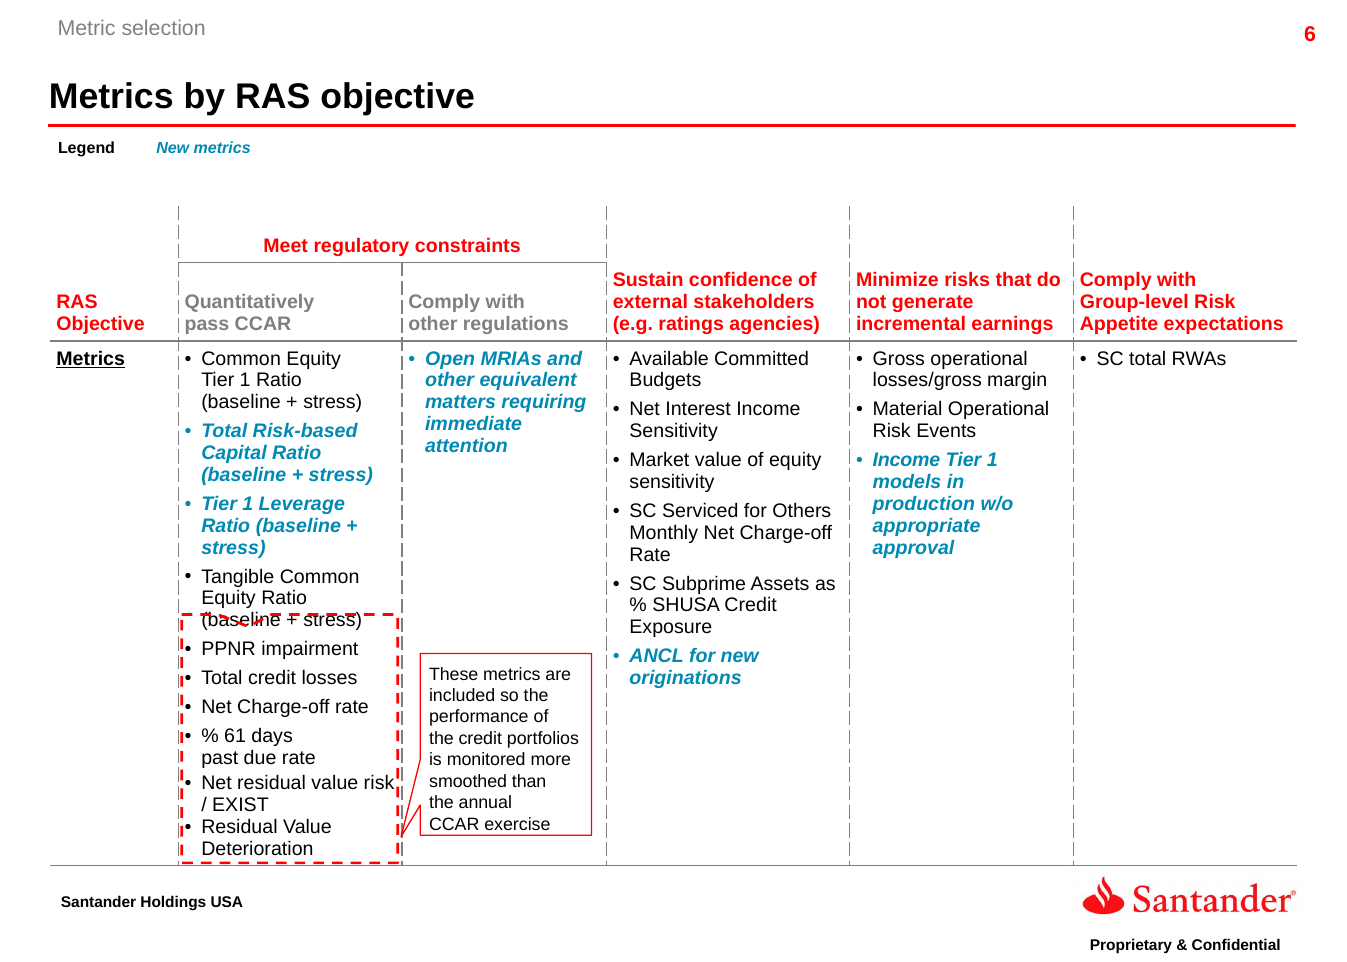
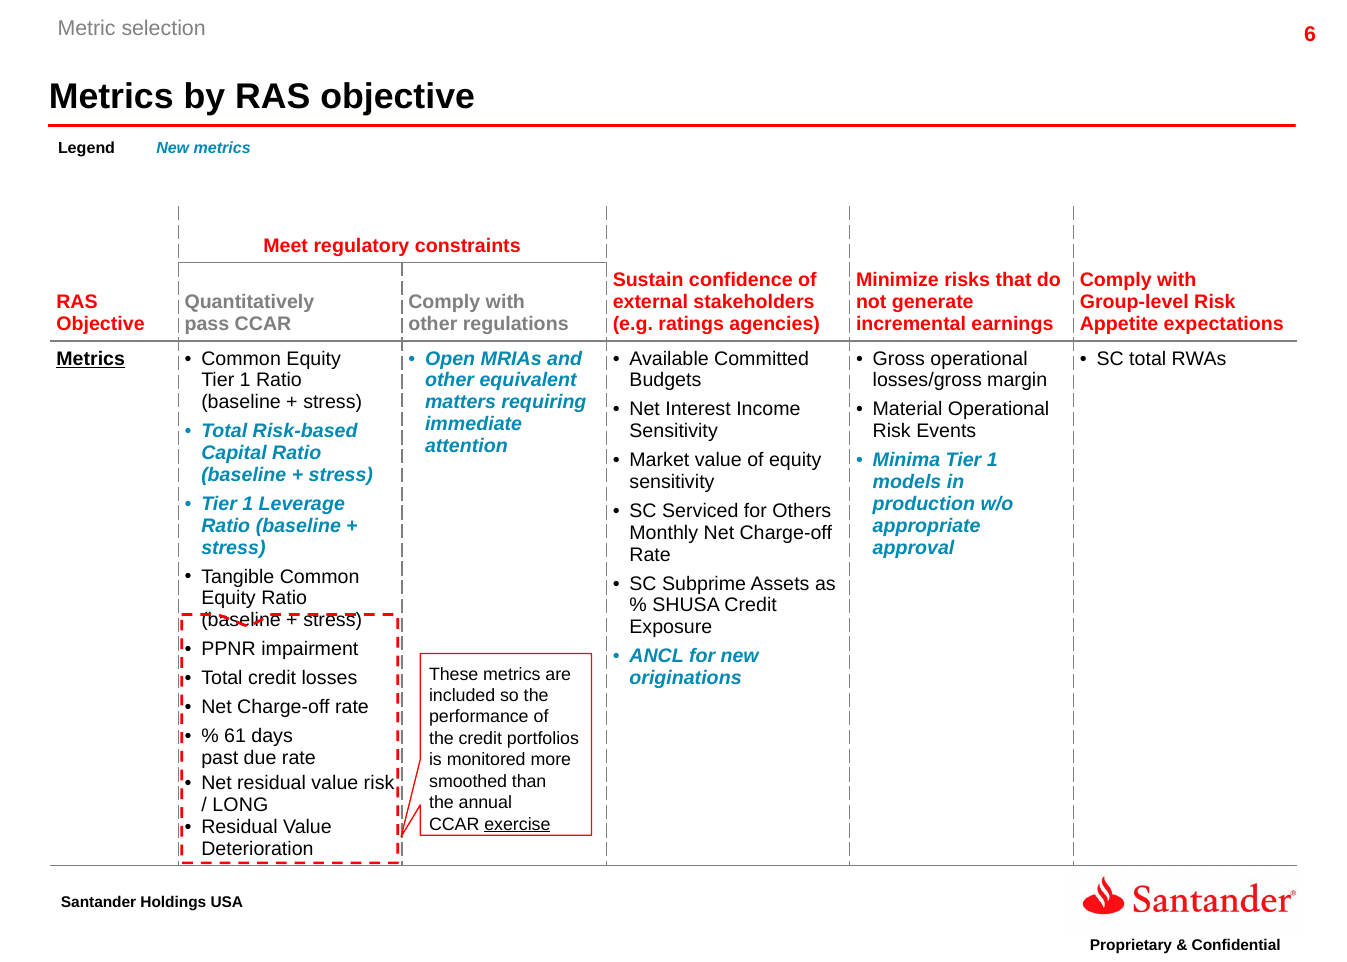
Income at (907, 460): Income -> Minima
EXIST: EXIST -> LONG
exercise underline: none -> present
